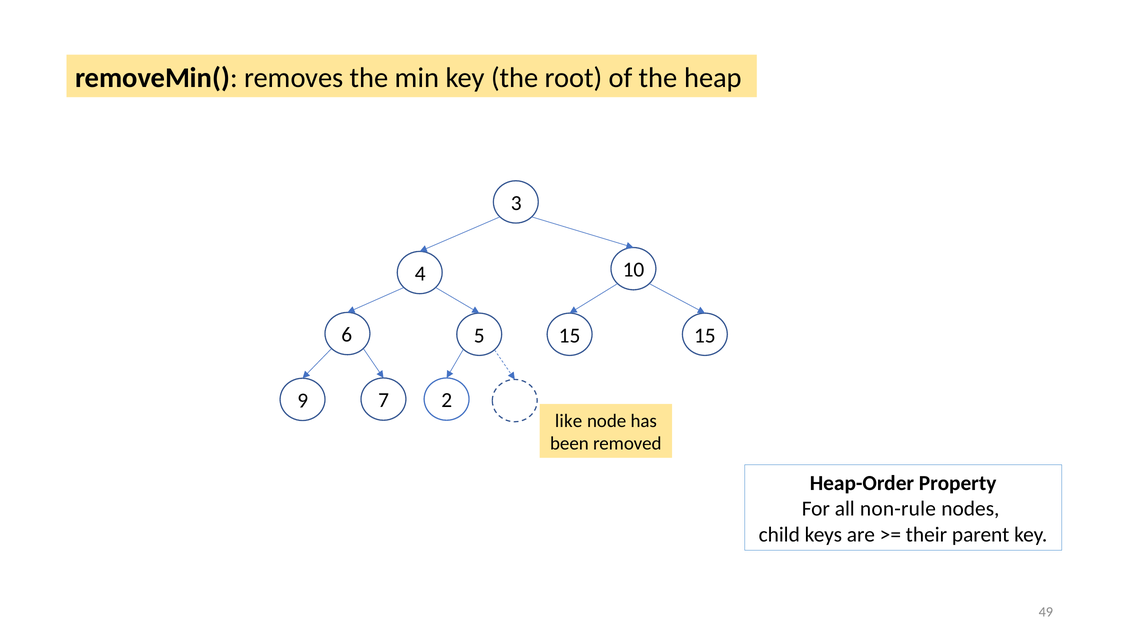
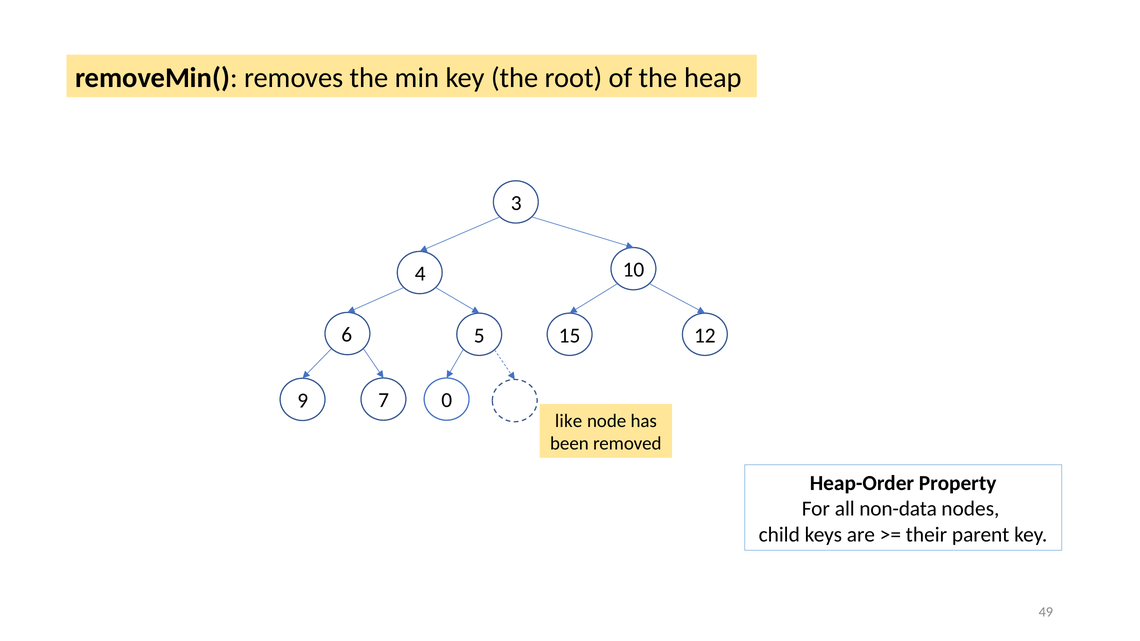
6 15: 15 -> 12
2: 2 -> 0
non-rule: non-rule -> non-data
